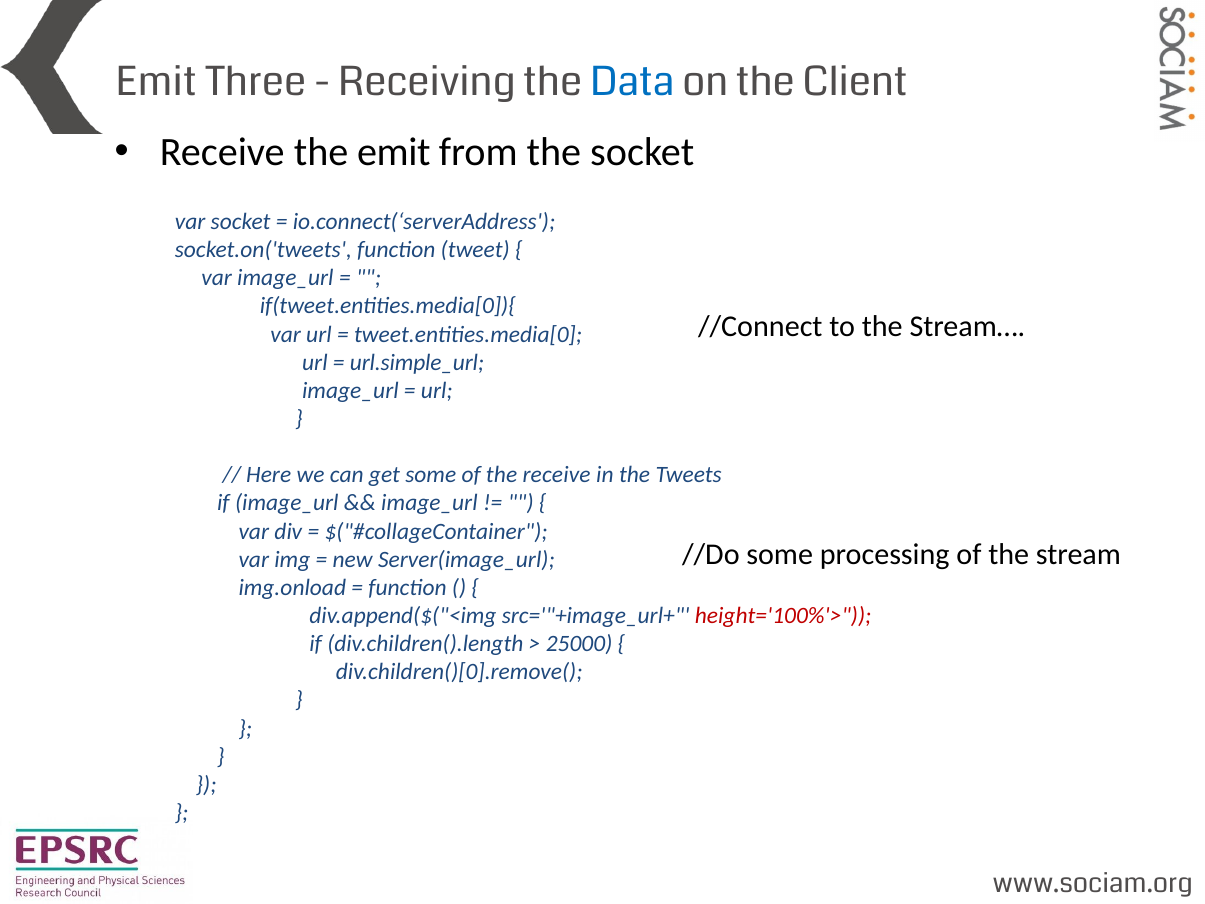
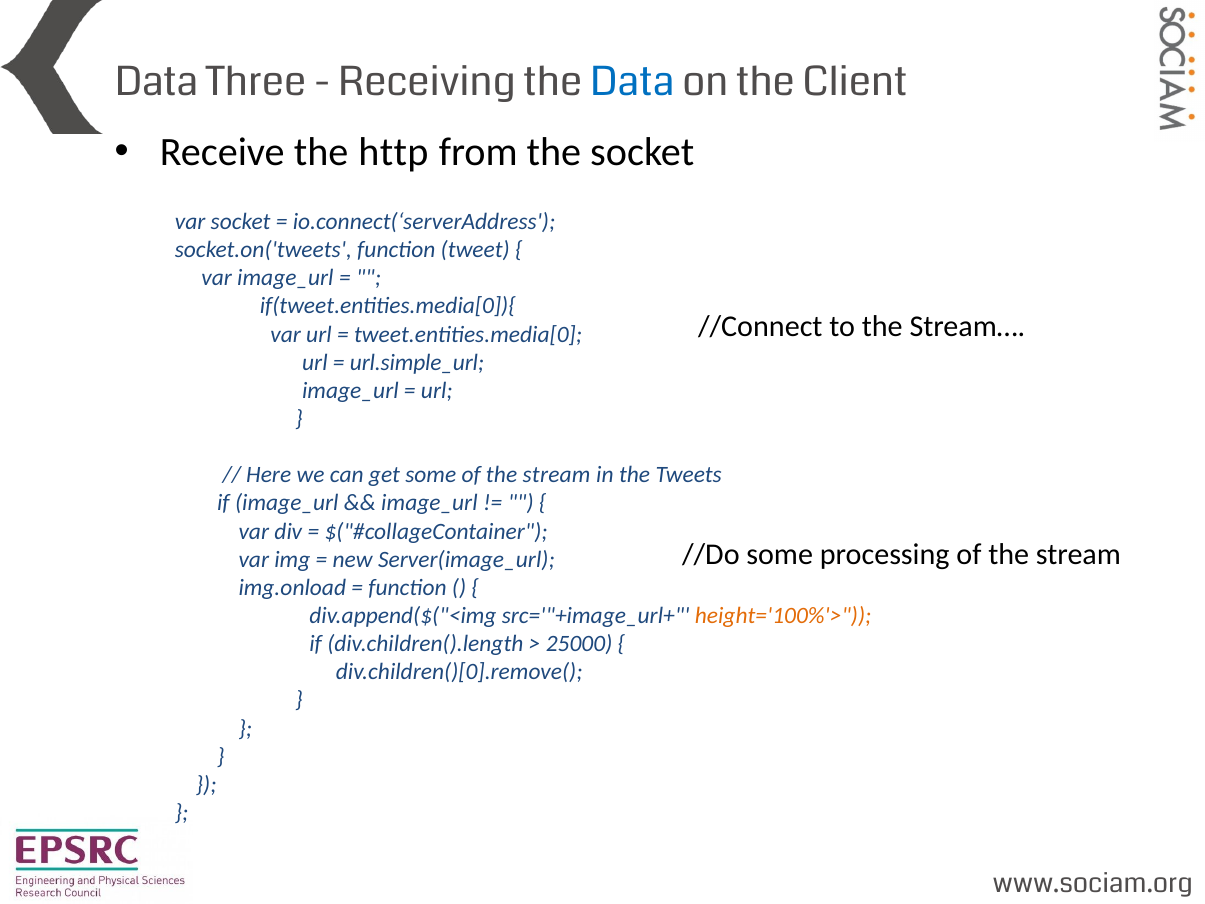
Emit at (156, 82): Emit -> Data
the emit: emit -> http
some of the receive: receive -> stream
height='100%'> colour: red -> orange
